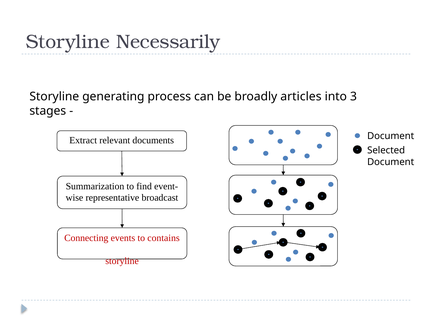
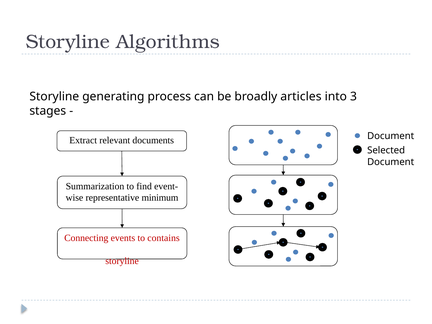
Necessarily: Necessarily -> Algorithms
broadcast: broadcast -> minimum
